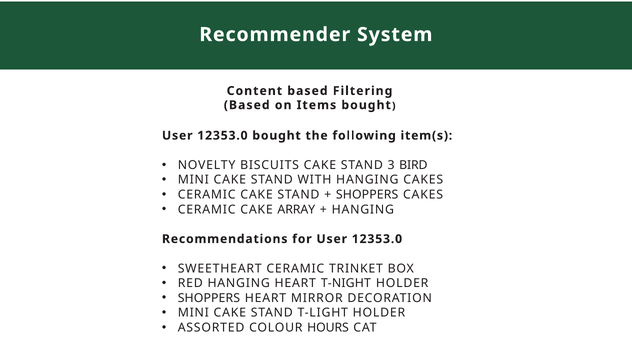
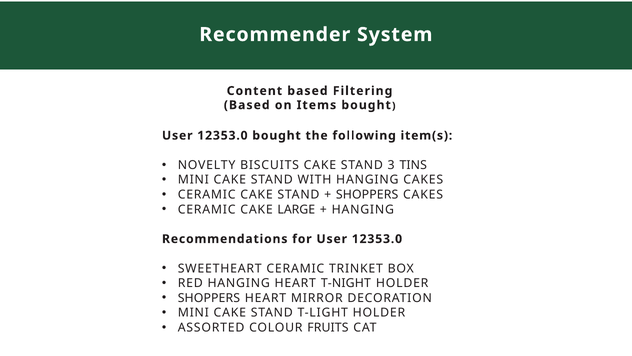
BIRD: BIRD -> TINS
ARRAY: ARRAY -> LARGE
HOURS: HOURS -> FRUITS
